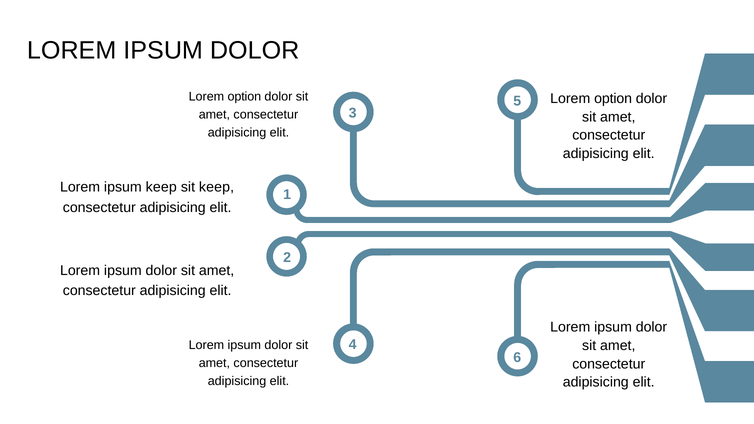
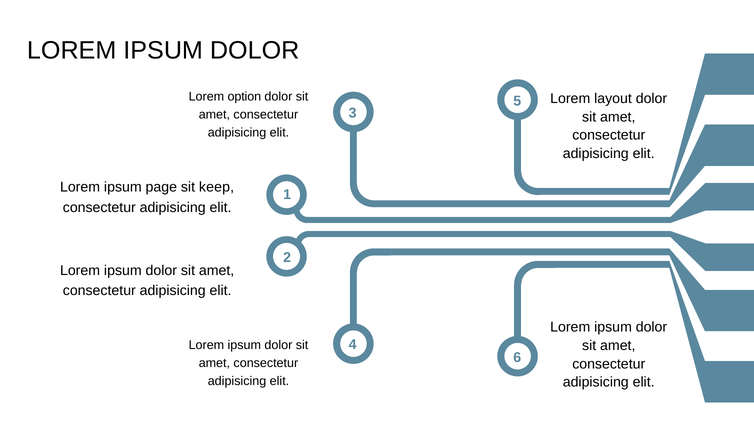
option at (613, 99): option -> layout
ipsum keep: keep -> page
